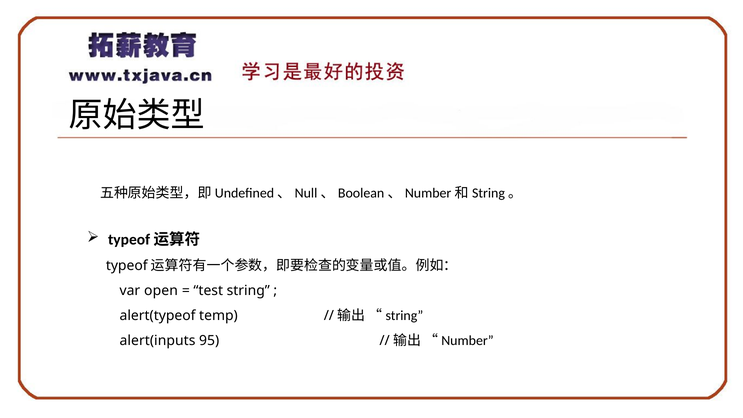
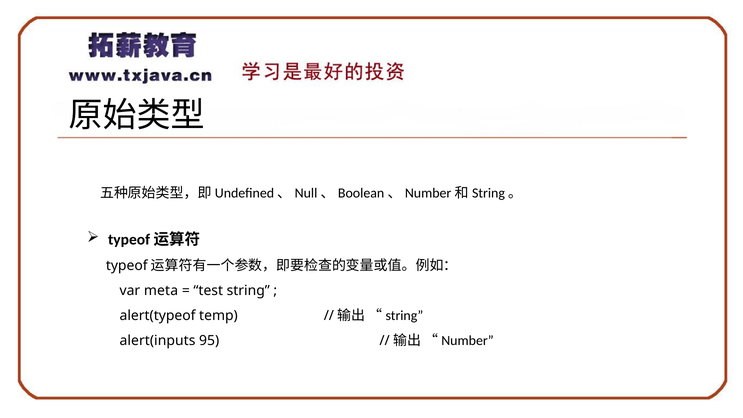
open: open -> meta
